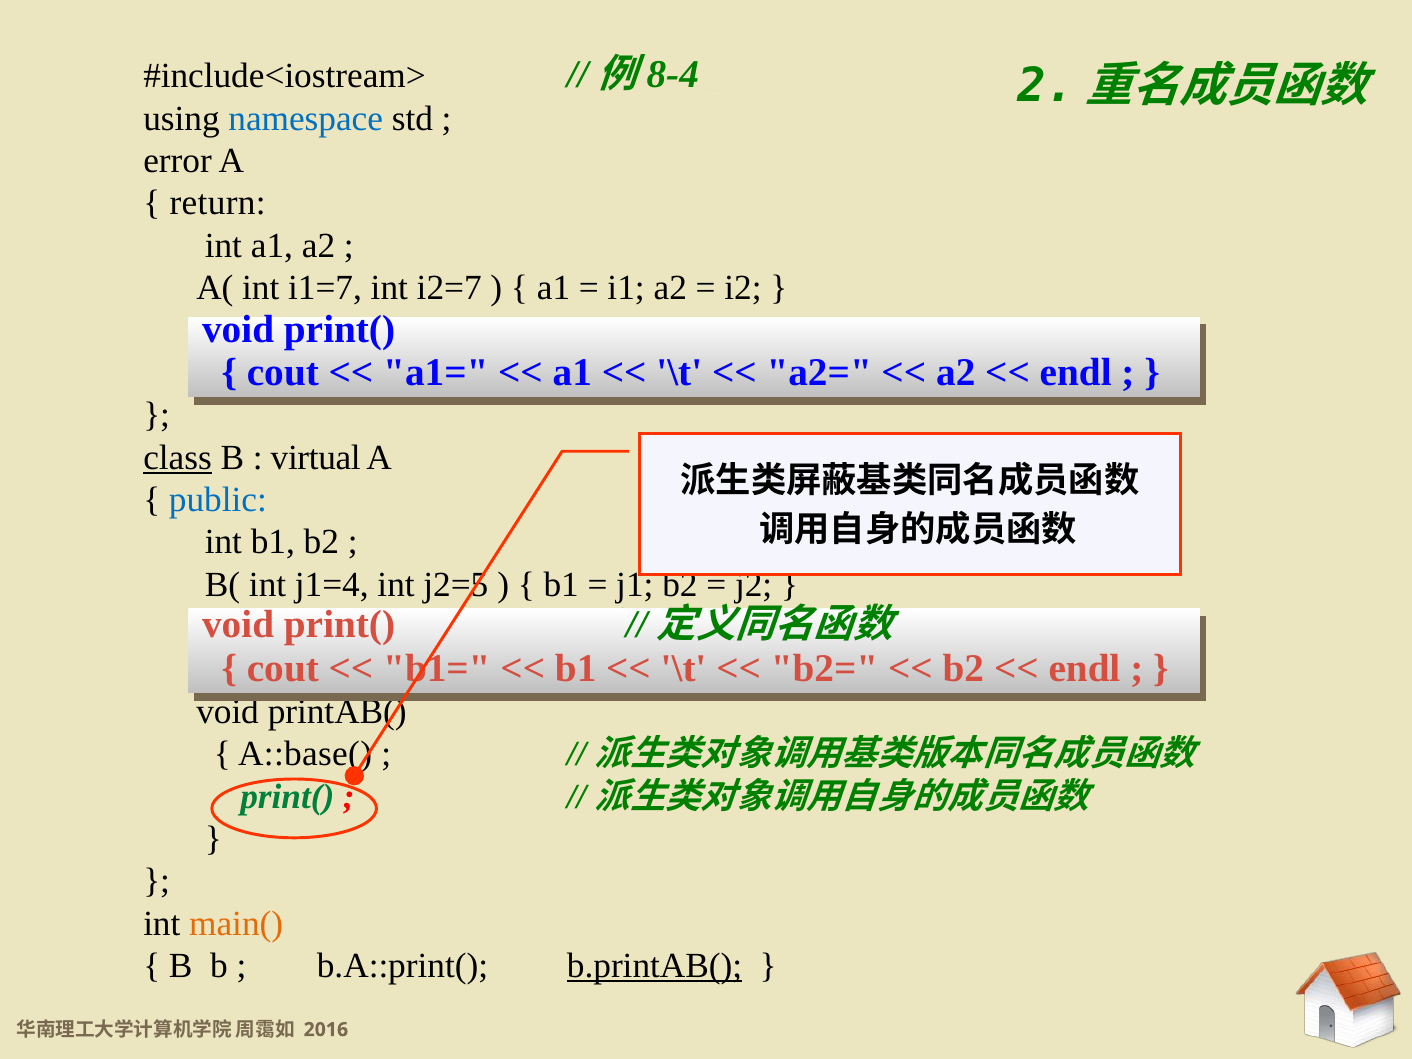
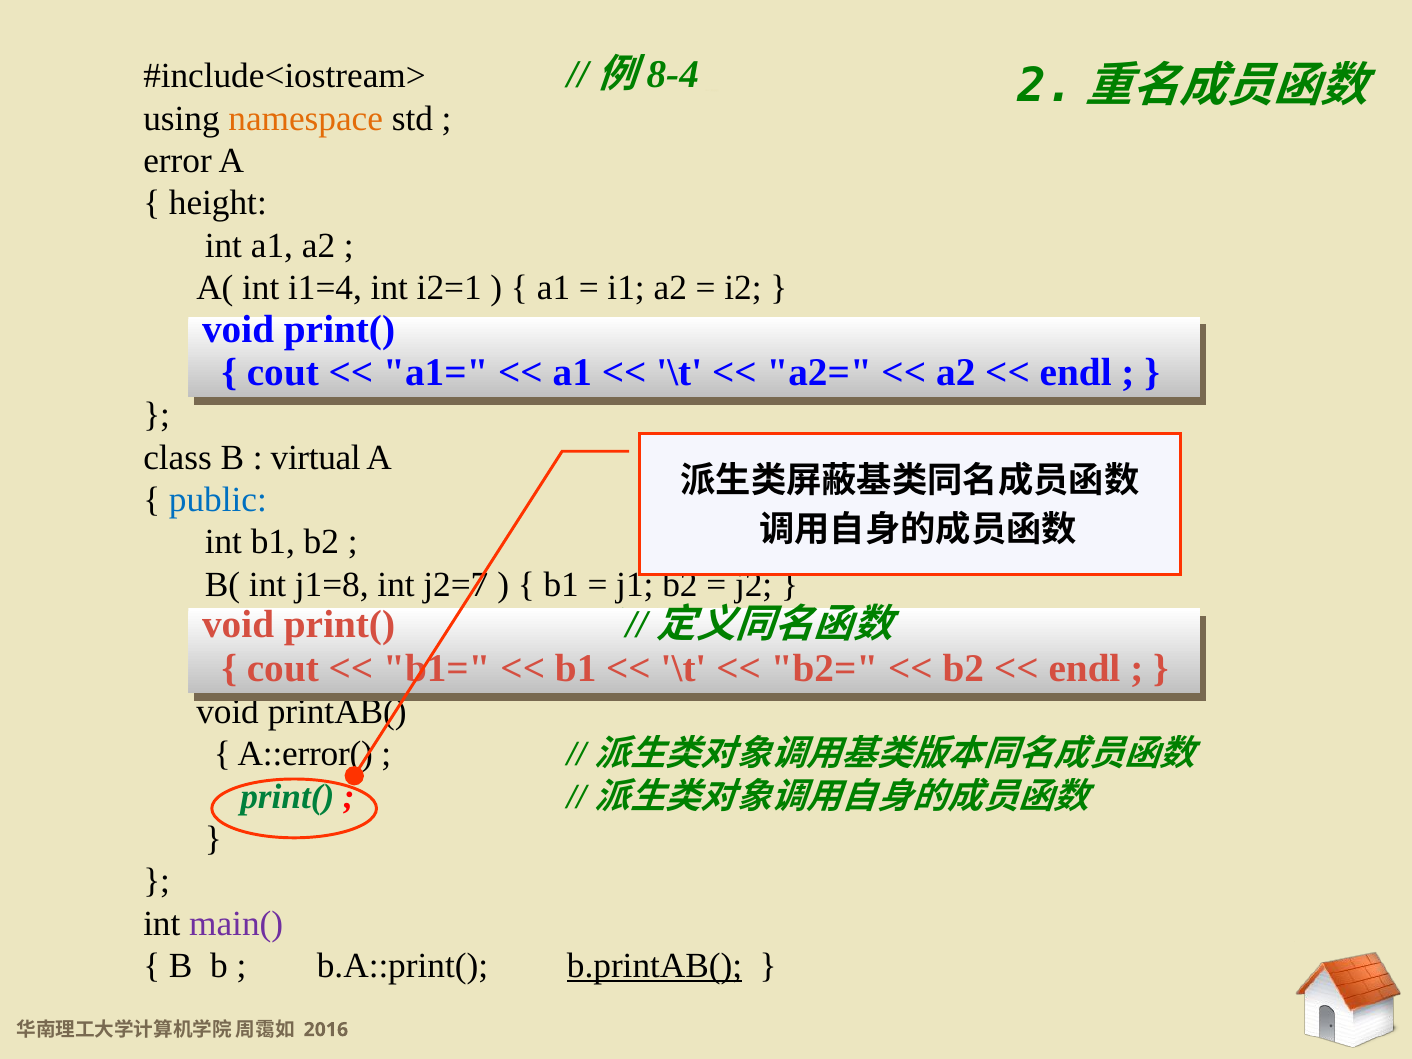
namespace colour: blue -> orange
return: return -> height
i1=7: i1=7 -> i1=4
i2=7: i2=7 -> i2=1
class underline: present -> none
j1=4: j1=4 -> j1=8
j2=5: j2=5 -> j2=7
A::base(: A::base( -> A::error(
main( colour: orange -> purple
